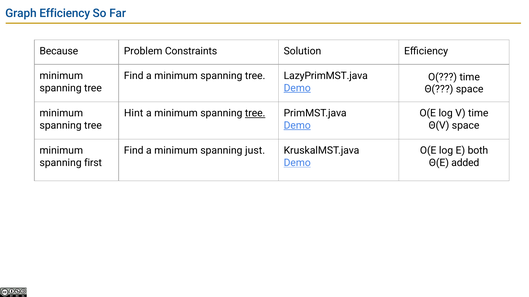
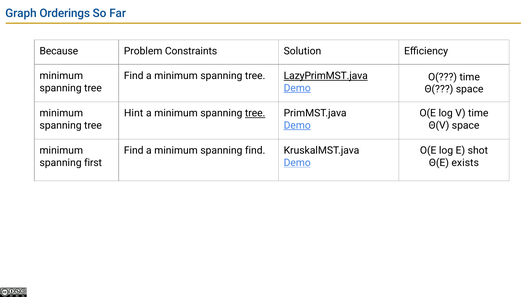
Graph Efficiency: Efficiency -> Orderings
LazyPrimMST.java underline: none -> present
spanning just: just -> find
both: both -> shot
added: added -> exists
